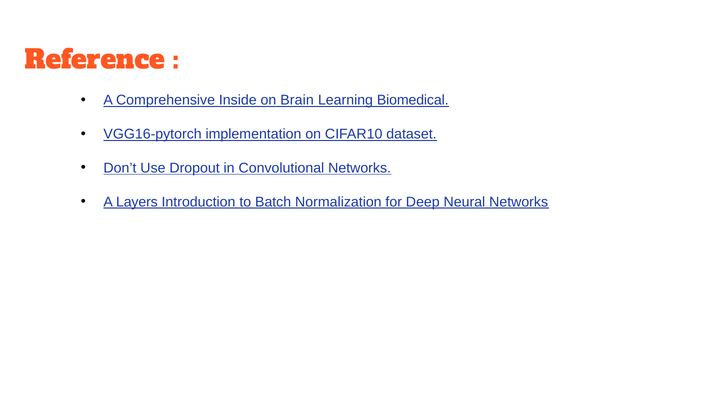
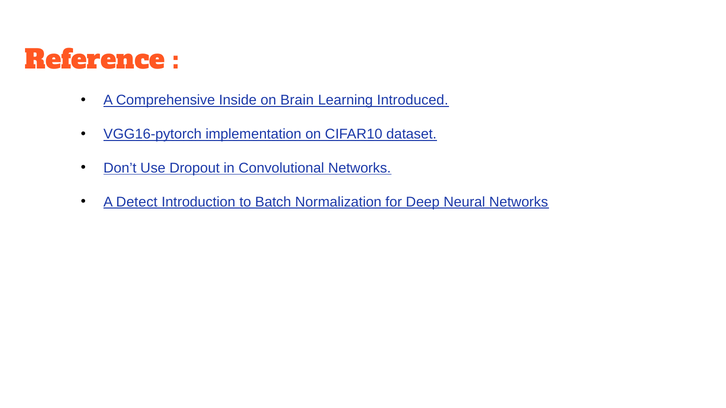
Biomedical: Biomedical -> Introduced
Layers: Layers -> Detect
